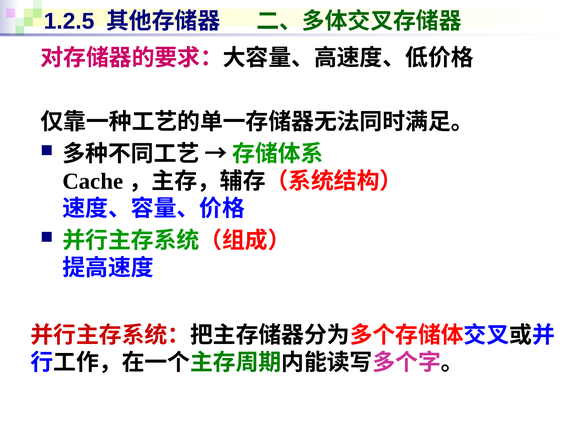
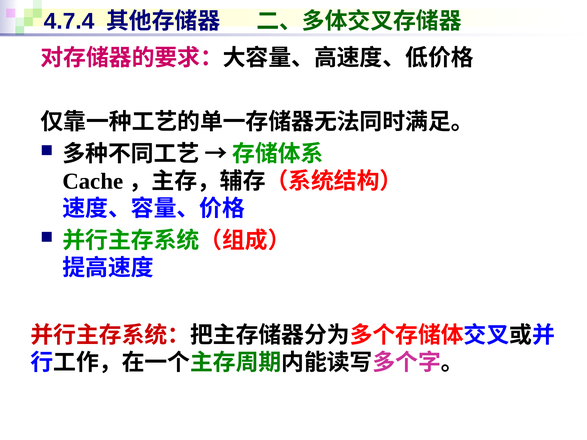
1.2.5: 1.2.5 -> 4.7.4
